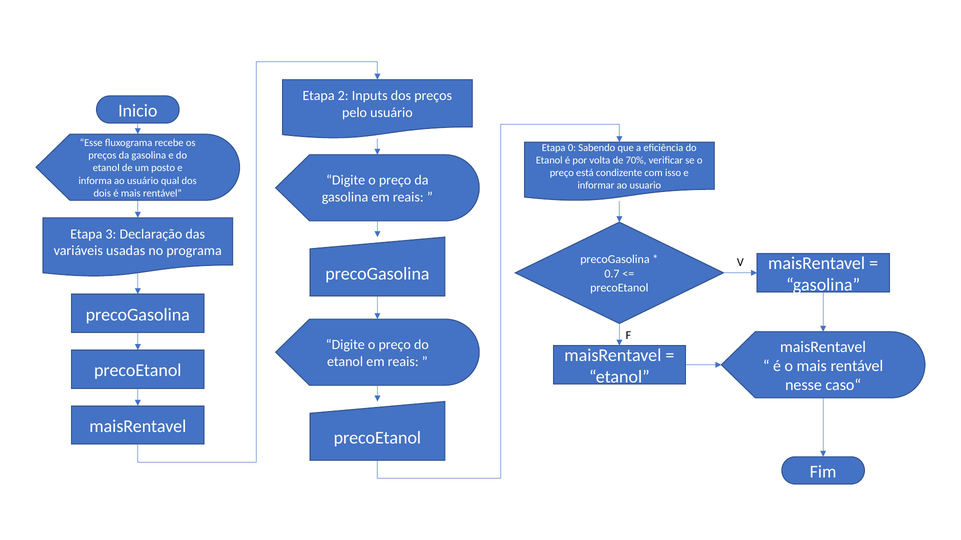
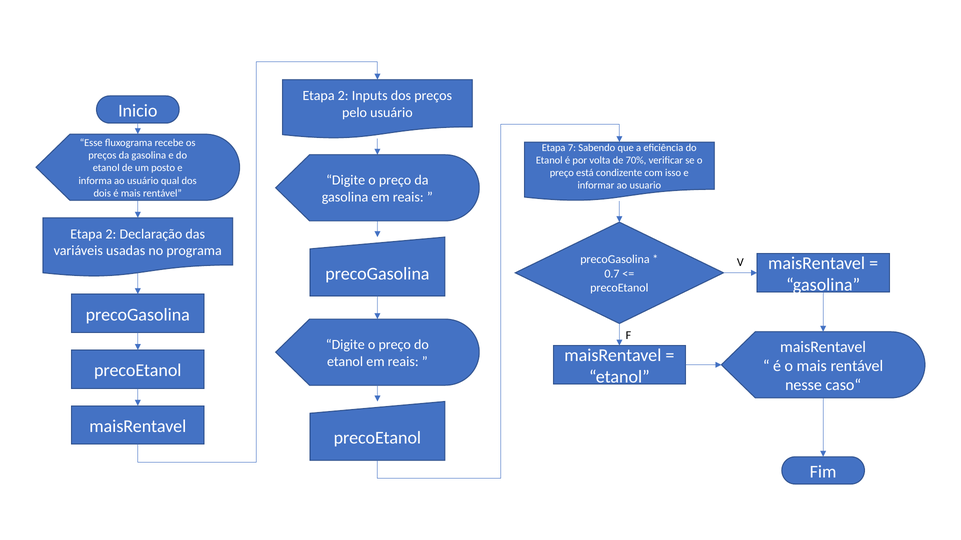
0: 0 -> 7
3 at (111, 234): 3 -> 2
